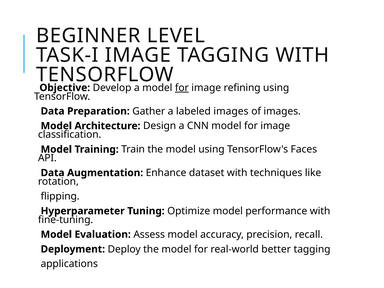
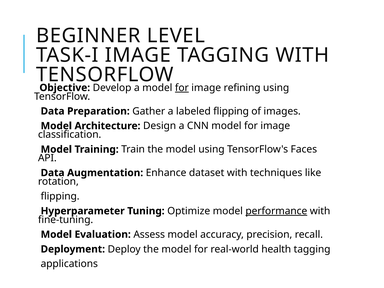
labeled images: images -> flipping
performance underline: none -> present
better: better -> health
